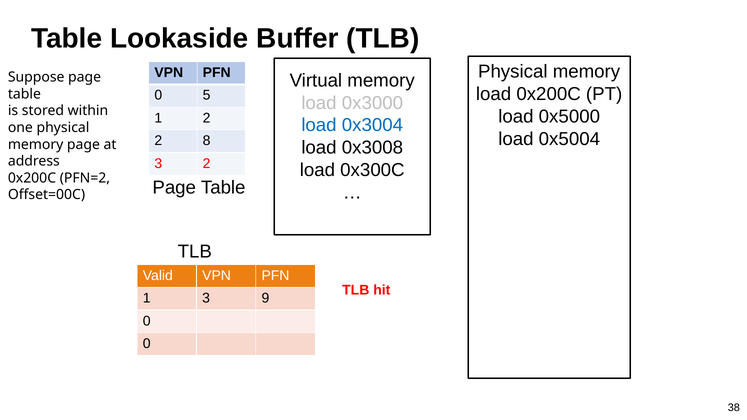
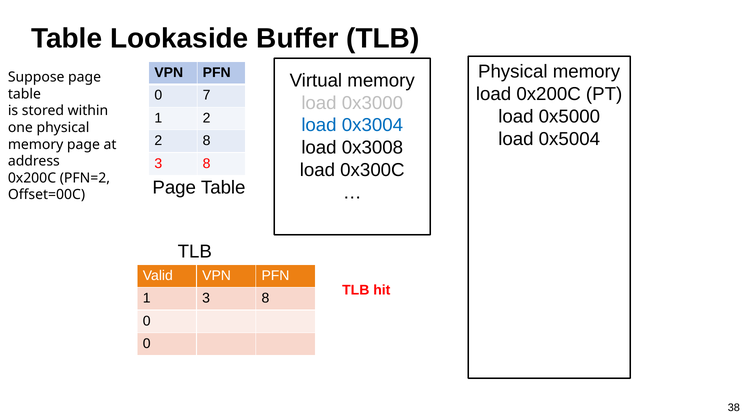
5: 5 -> 7
2 at (207, 163): 2 -> 8
1 3 9: 9 -> 8
